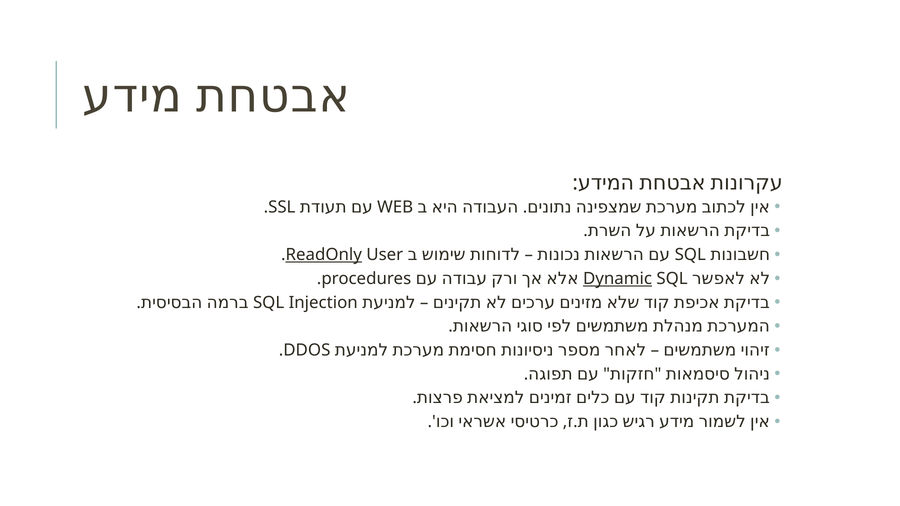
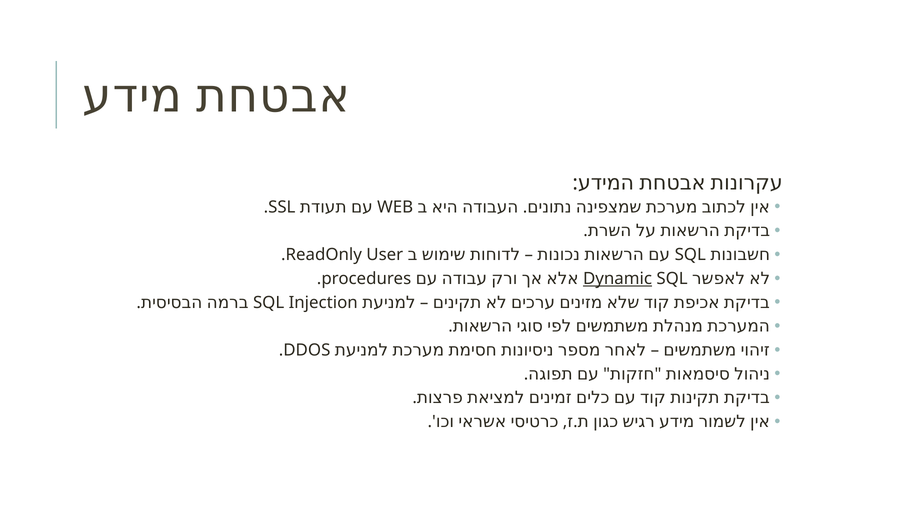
ReadOnly underline: present -> none
